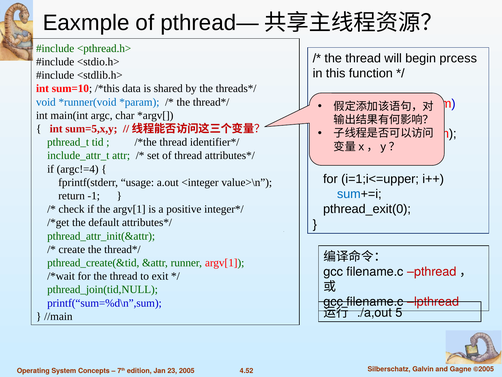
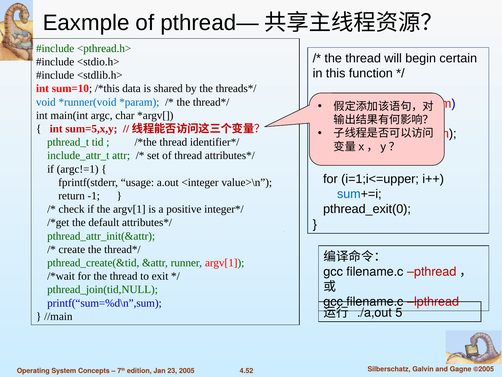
prcess: prcess -> certain
argc!=4: argc!=4 -> argc!=1
